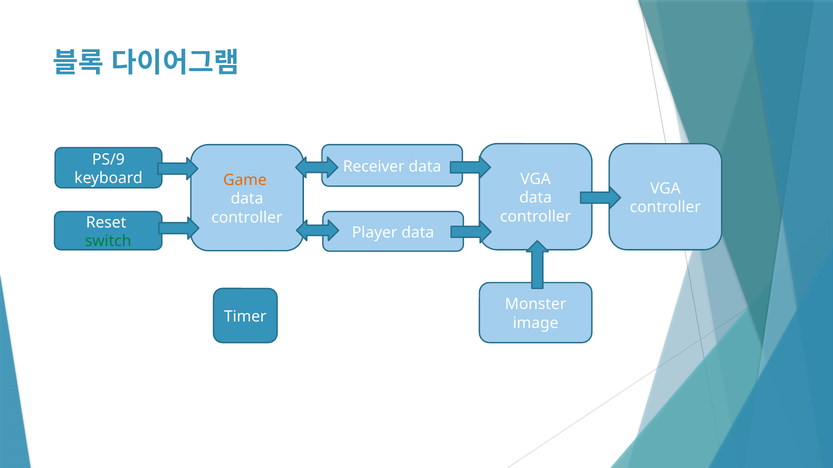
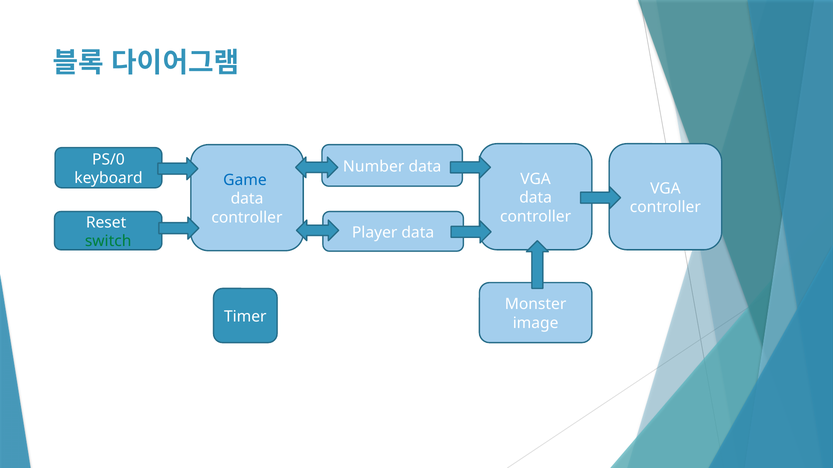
PS/9: PS/9 -> PS/0
Receiver: Receiver -> Number
Game colour: orange -> blue
